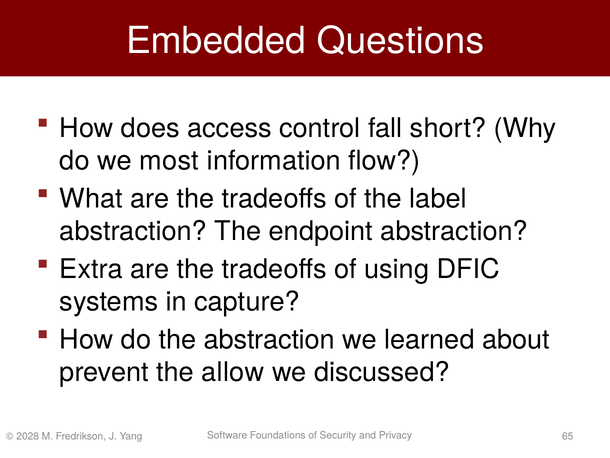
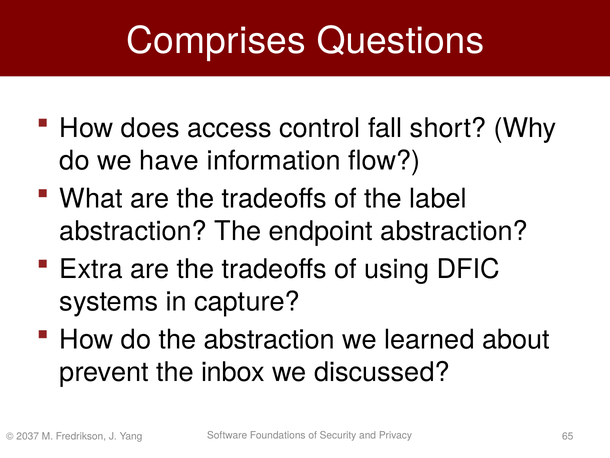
Embedded: Embedded -> Comprises
most: most -> have
allow: allow -> inbox
2028: 2028 -> 2037
